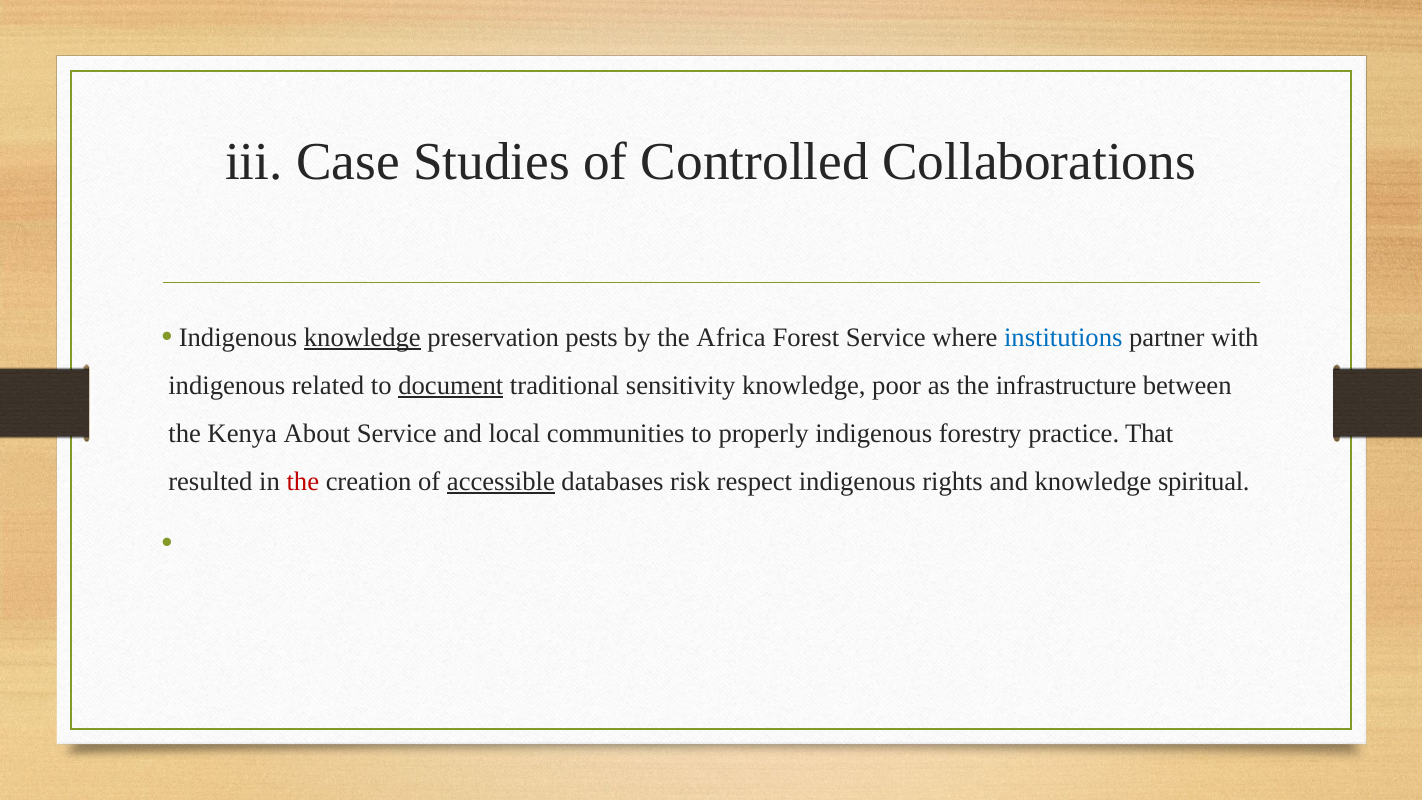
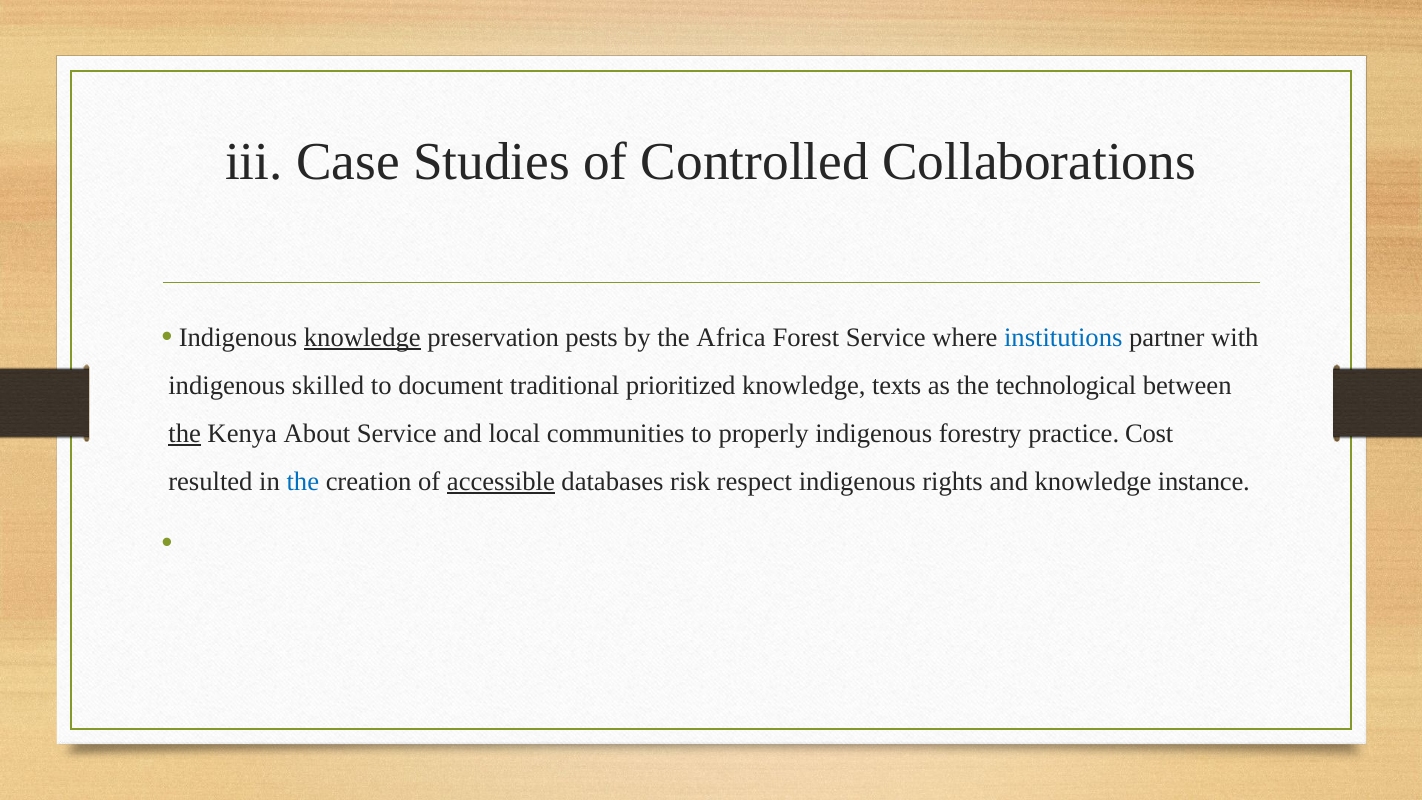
related: related -> skilled
document underline: present -> none
sensitivity: sensitivity -> prioritized
poor: poor -> texts
infrastructure: infrastructure -> technological
the at (185, 433) underline: none -> present
That: That -> Cost
the at (303, 481) colour: red -> blue
spiritual: spiritual -> instance
